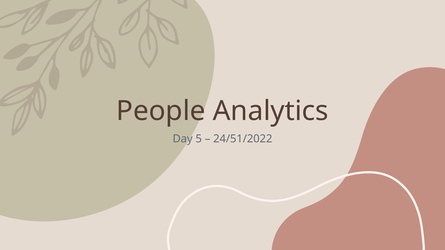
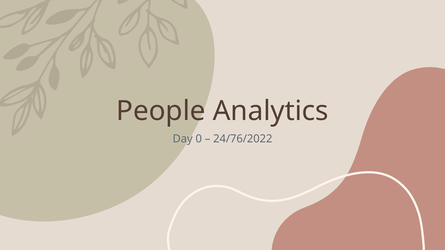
5: 5 -> 0
24/51/2022: 24/51/2022 -> 24/76/2022
